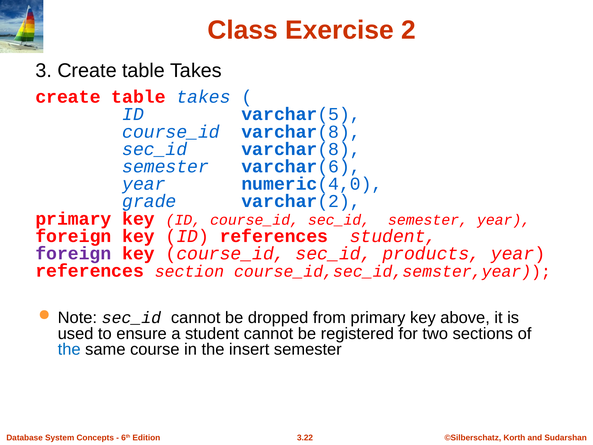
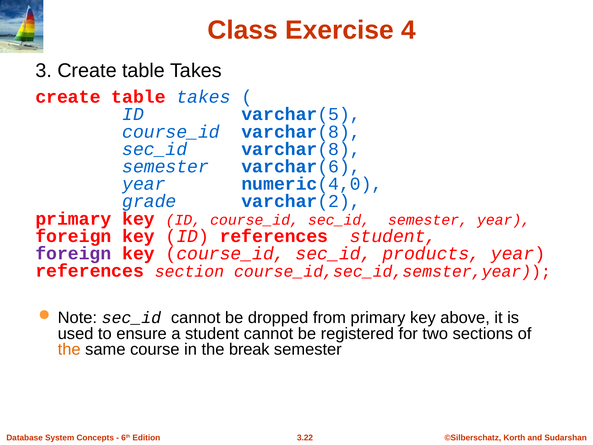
2: 2 -> 4
the at (69, 349) colour: blue -> orange
insert: insert -> break
